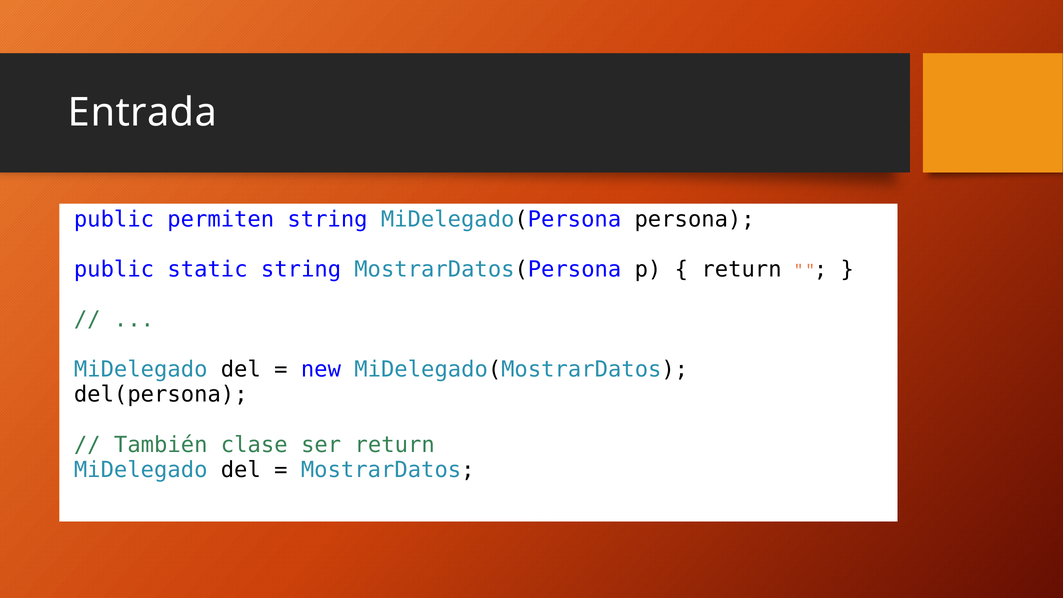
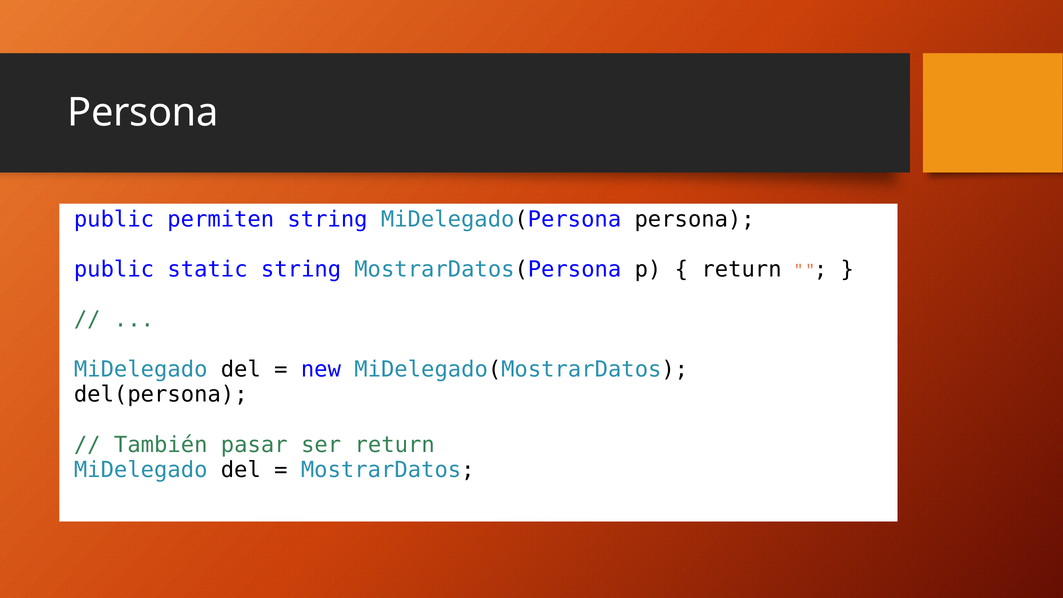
Entrada at (143, 113): Entrada -> Persona
clase: clase -> pasar
